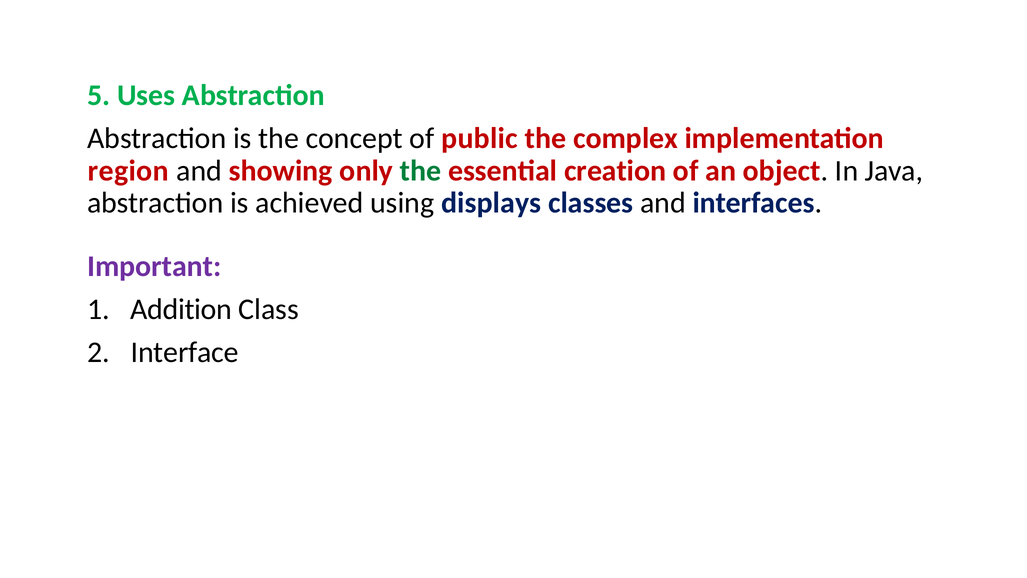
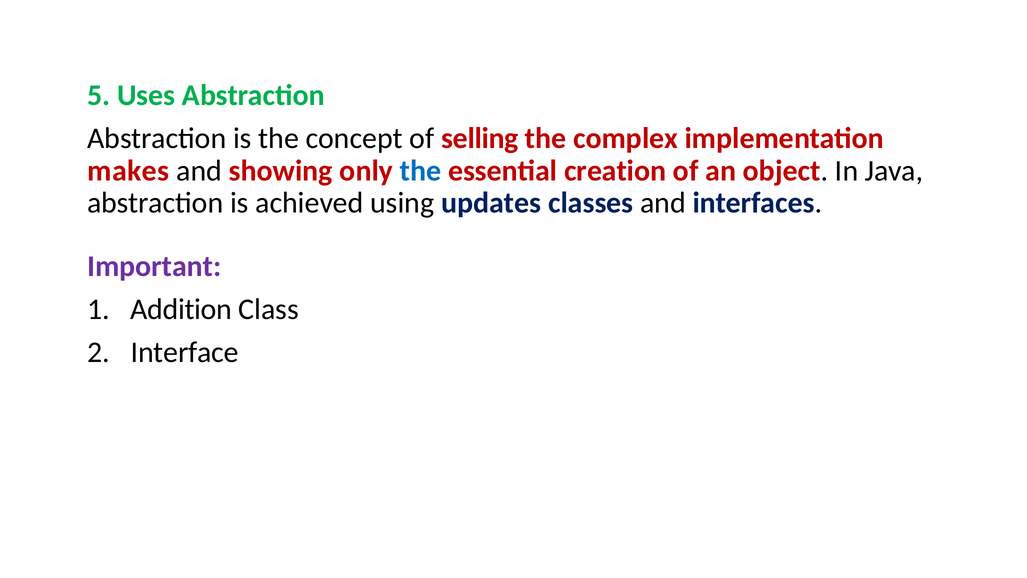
public: public -> selling
region: region -> makes
the at (421, 171) colour: green -> blue
displays: displays -> updates
